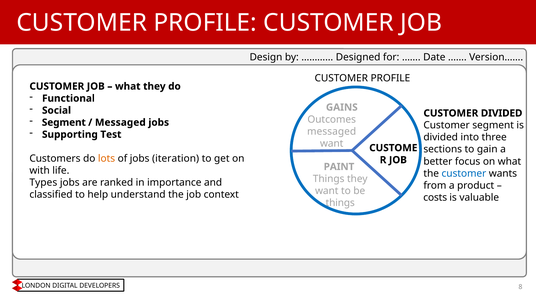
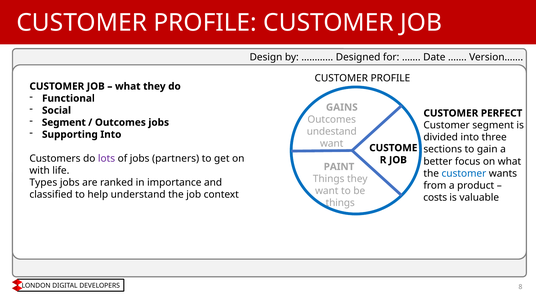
CUSTOMER DIVIDED: DIVIDED -> PERFECT
Messaged at (120, 123): Messaged -> Outcomes
messaged at (332, 132): messaged -> undestand
Supporting Test: Test -> Into
lots colour: orange -> purple
iteration: iteration -> partners
